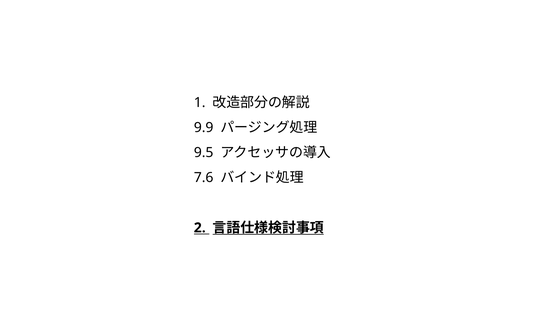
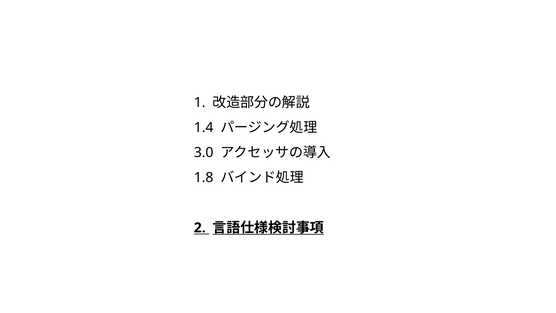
9.9: 9.9 -> 1.4
9.5: 9.5 -> 3.0
7.6: 7.6 -> 1.8
